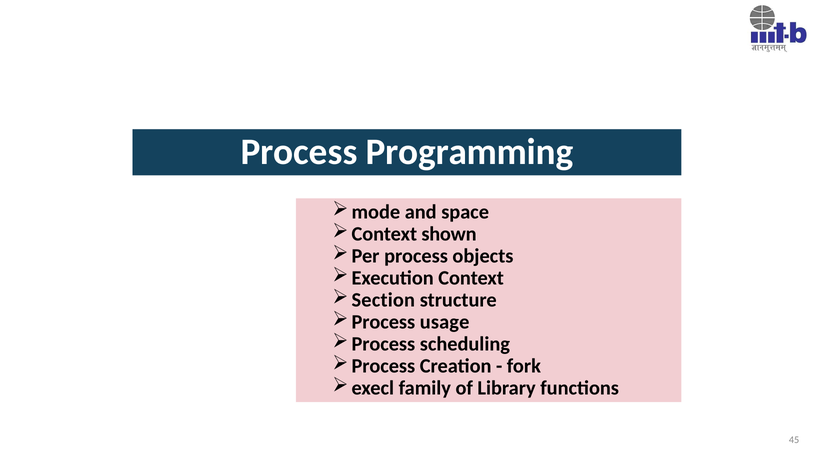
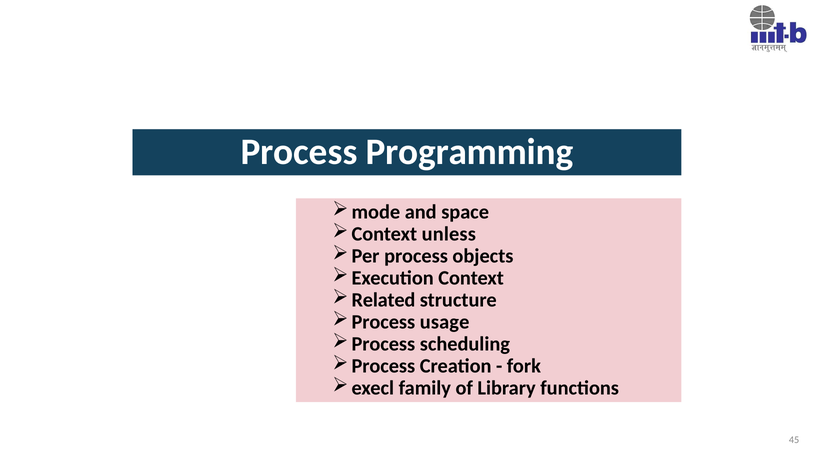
shown: shown -> unless
Section: Section -> Related
